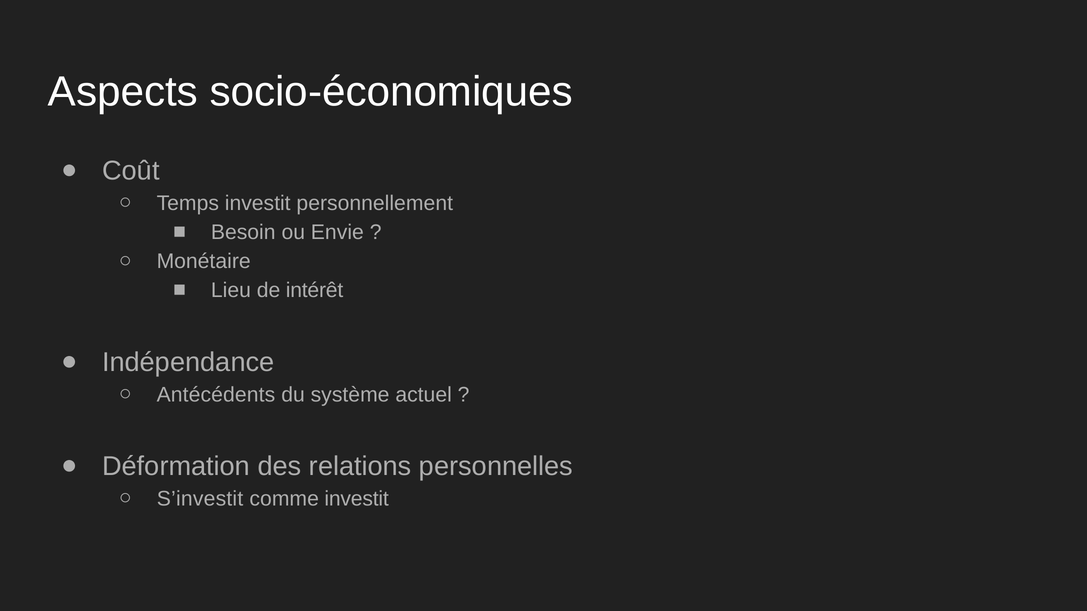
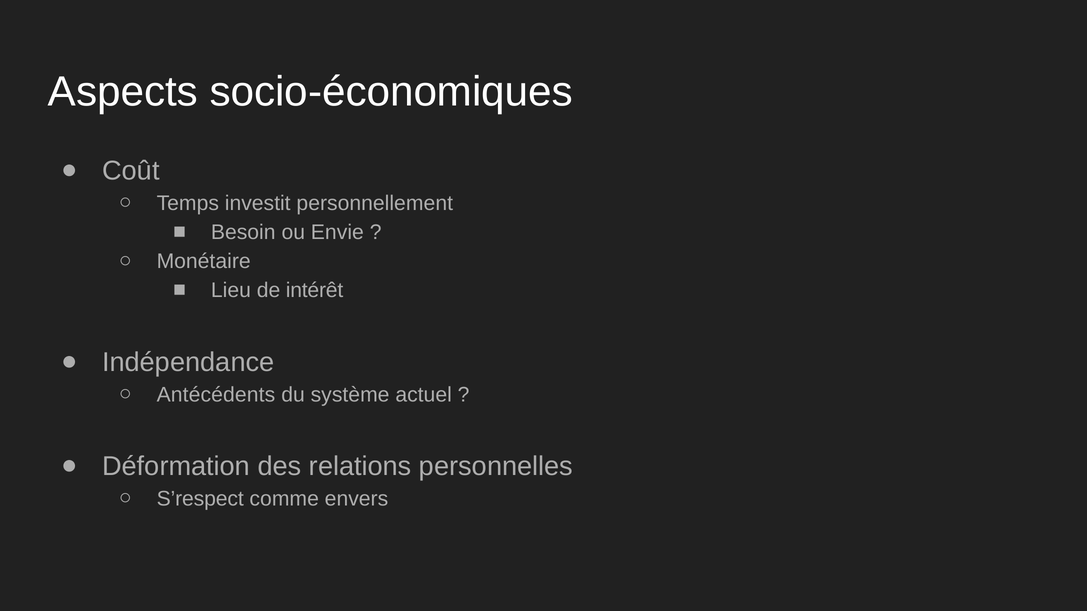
S’investit: S’investit -> S’respect
comme investit: investit -> envers
